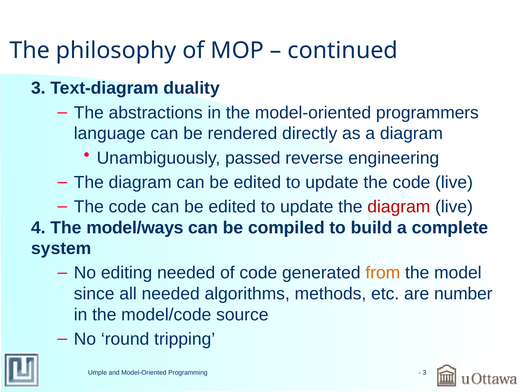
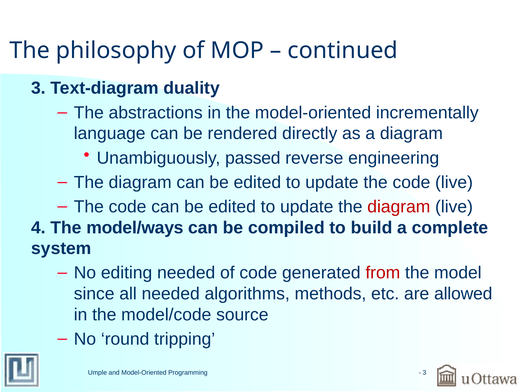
programmers: programmers -> incrementally
from colour: orange -> red
number: number -> allowed
